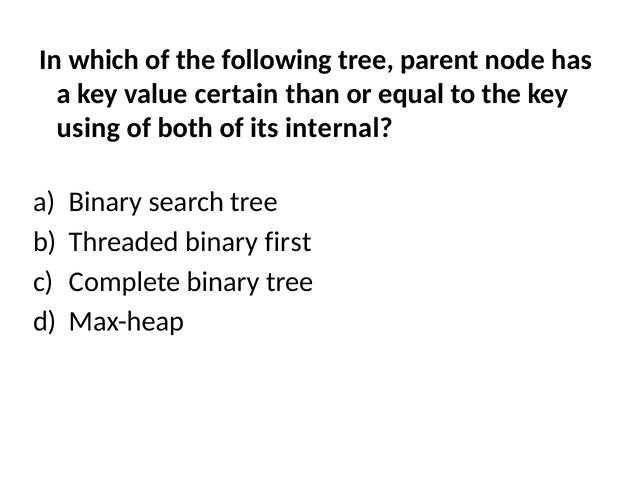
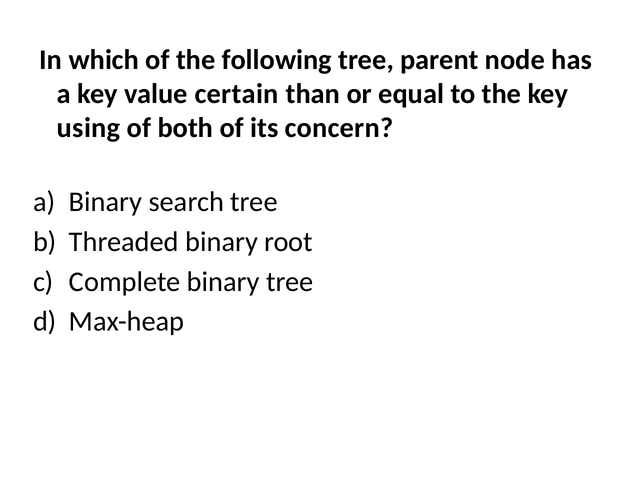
internal: internal -> concern
first: first -> root
